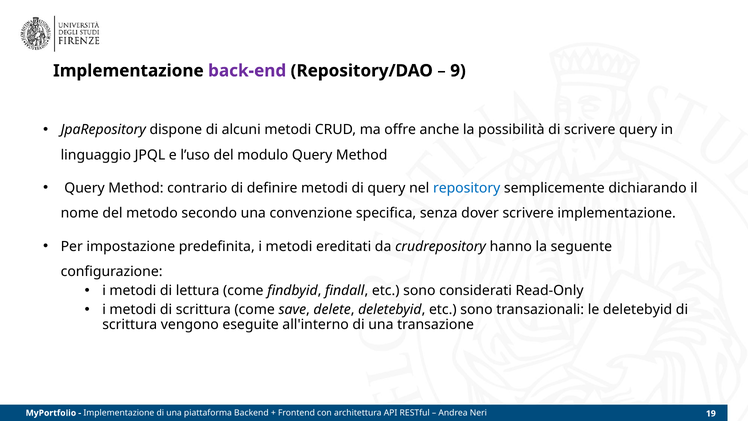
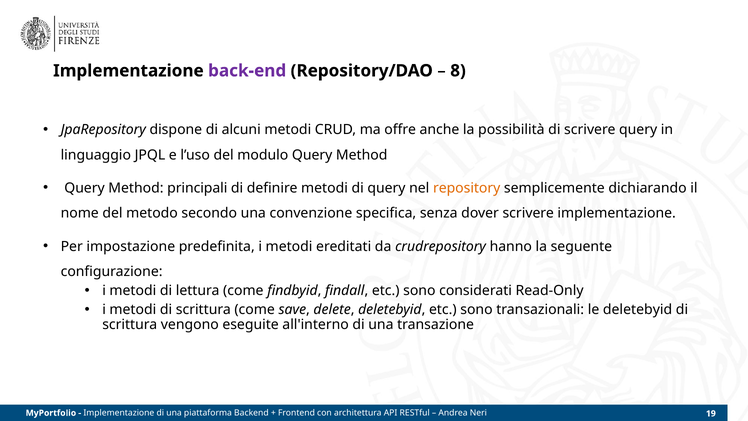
9: 9 -> 8
contrario: contrario -> principali
repository colour: blue -> orange
